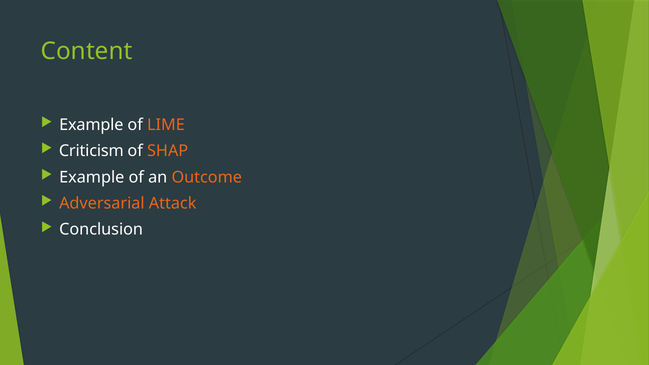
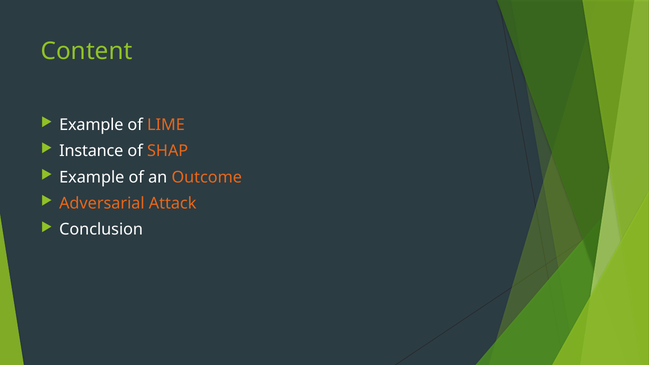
Criticism: Criticism -> Instance
